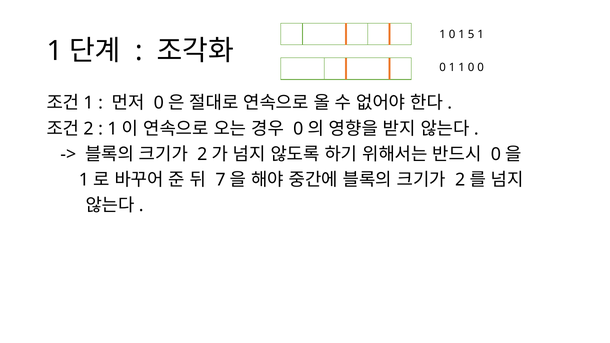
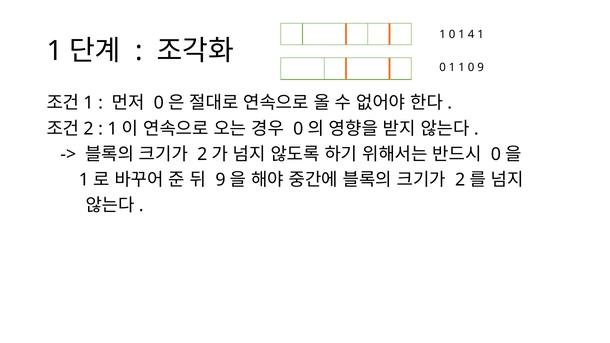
5: 5 -> 4
0 0: 0 -> 9
7 at (221, 180): 7 -> 9
